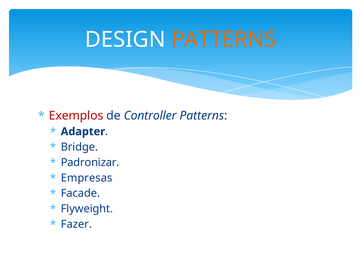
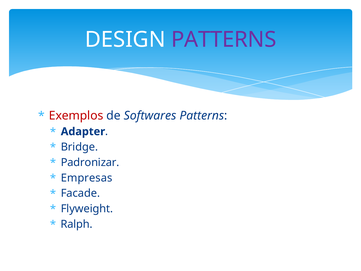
PATTERNS at (224, 40) colour: orange -> purple
Controller: Controller -> Softwares
Fazer: Fazer -> Ralph
